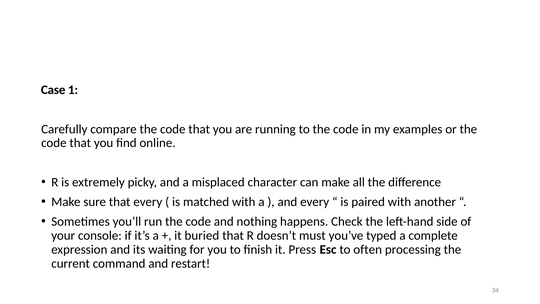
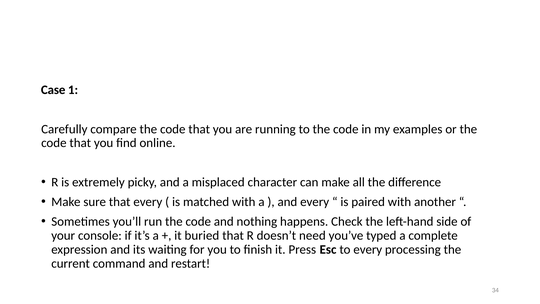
must: must -> need
to often: often -> every
